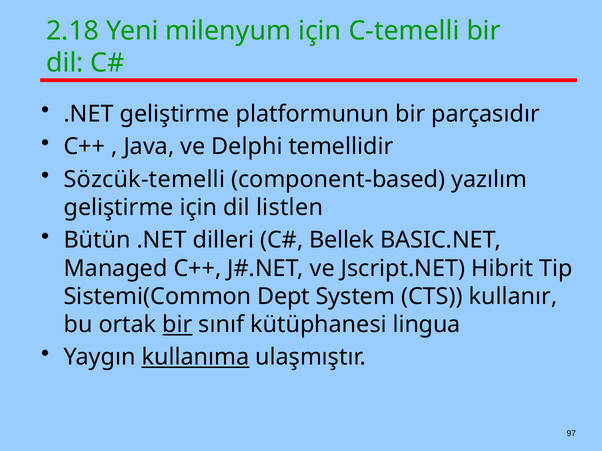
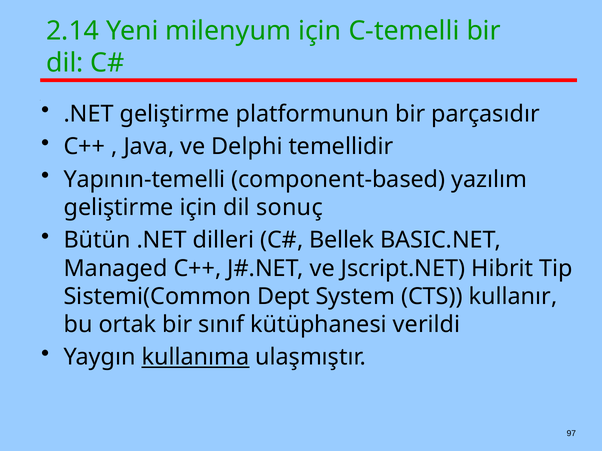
2.18: 2.18 -> 2.14
Sözcük-temelli: Sözcük-temelli -> Yapının-temelli
listlen: listlen -> sonuç
bir at (177, 325) underline: present -> none
lingua: lingua -> verildi
